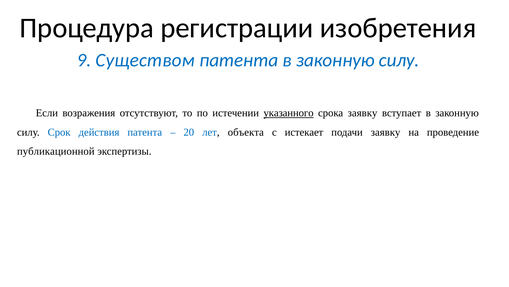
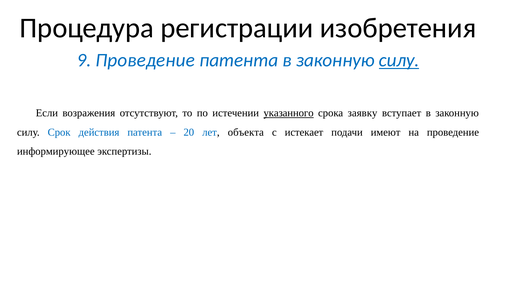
9 Существом: Существом -> Проведение
силу at (399, 60) underline: none -> present
подачи заявку: заявку -> имеют
публикационной: публикационной -> информирующее
